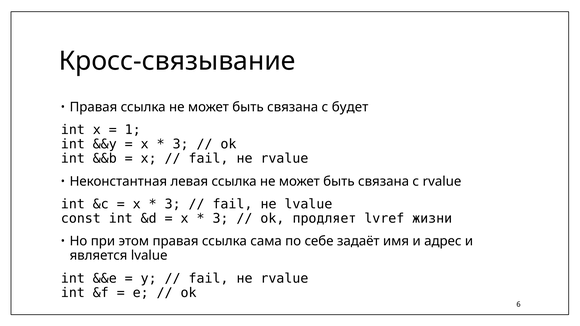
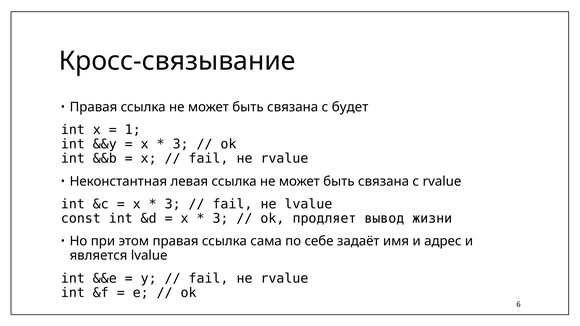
lvref: lvref -> вывод
